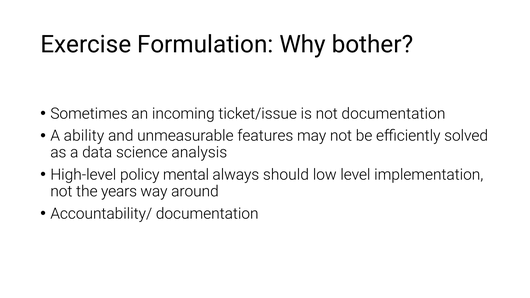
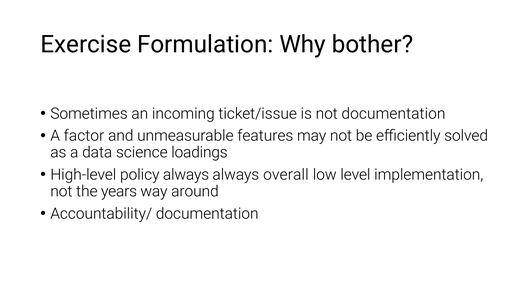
ability: ability -> factor
analysis: analysis -> loadings
policy mental: mental -> always
should: should -> overall
